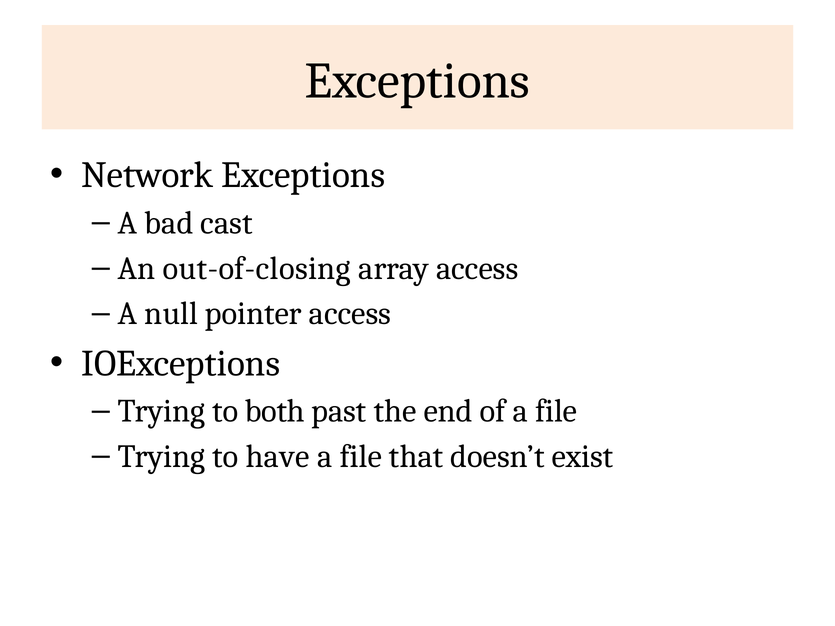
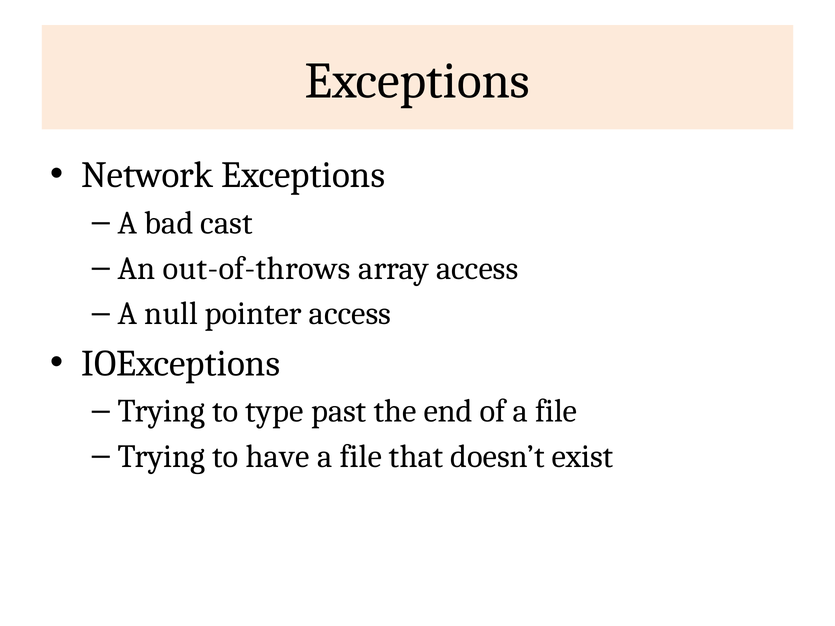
out-of-closing: out-of-closing -> out-of-throws
both: both -> type
